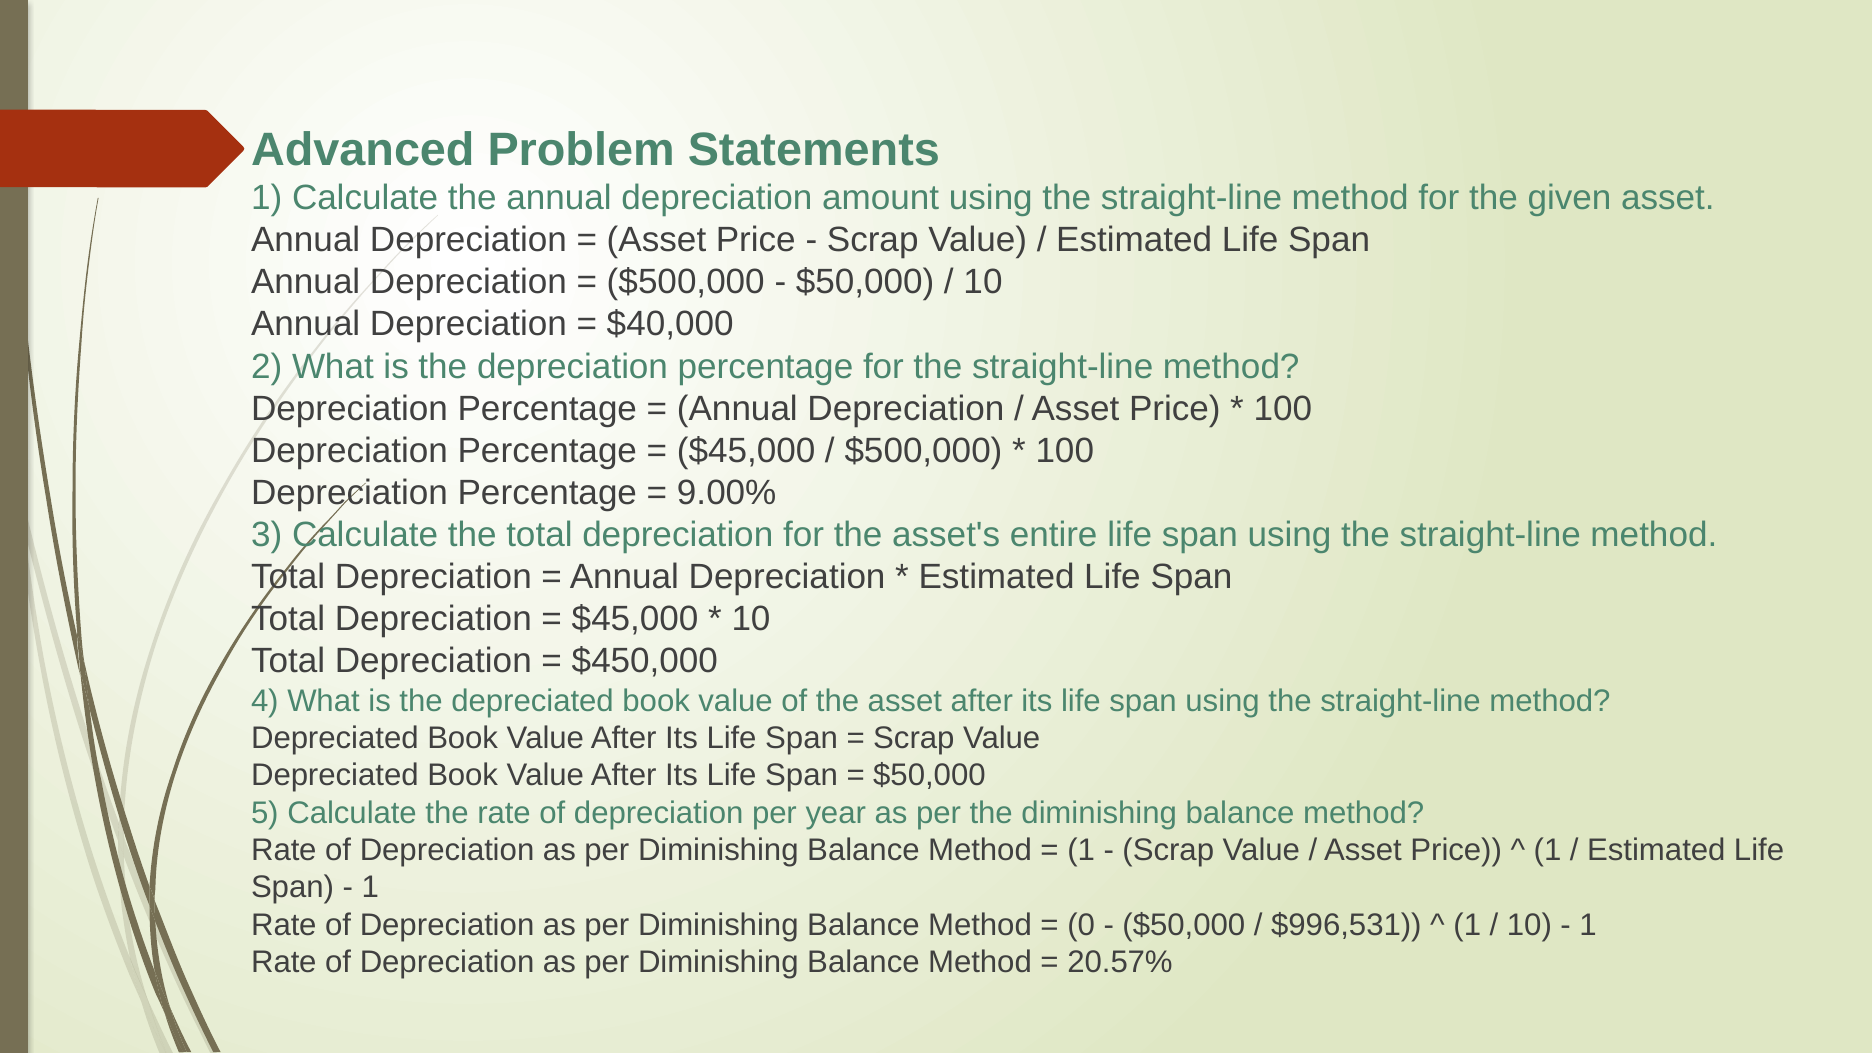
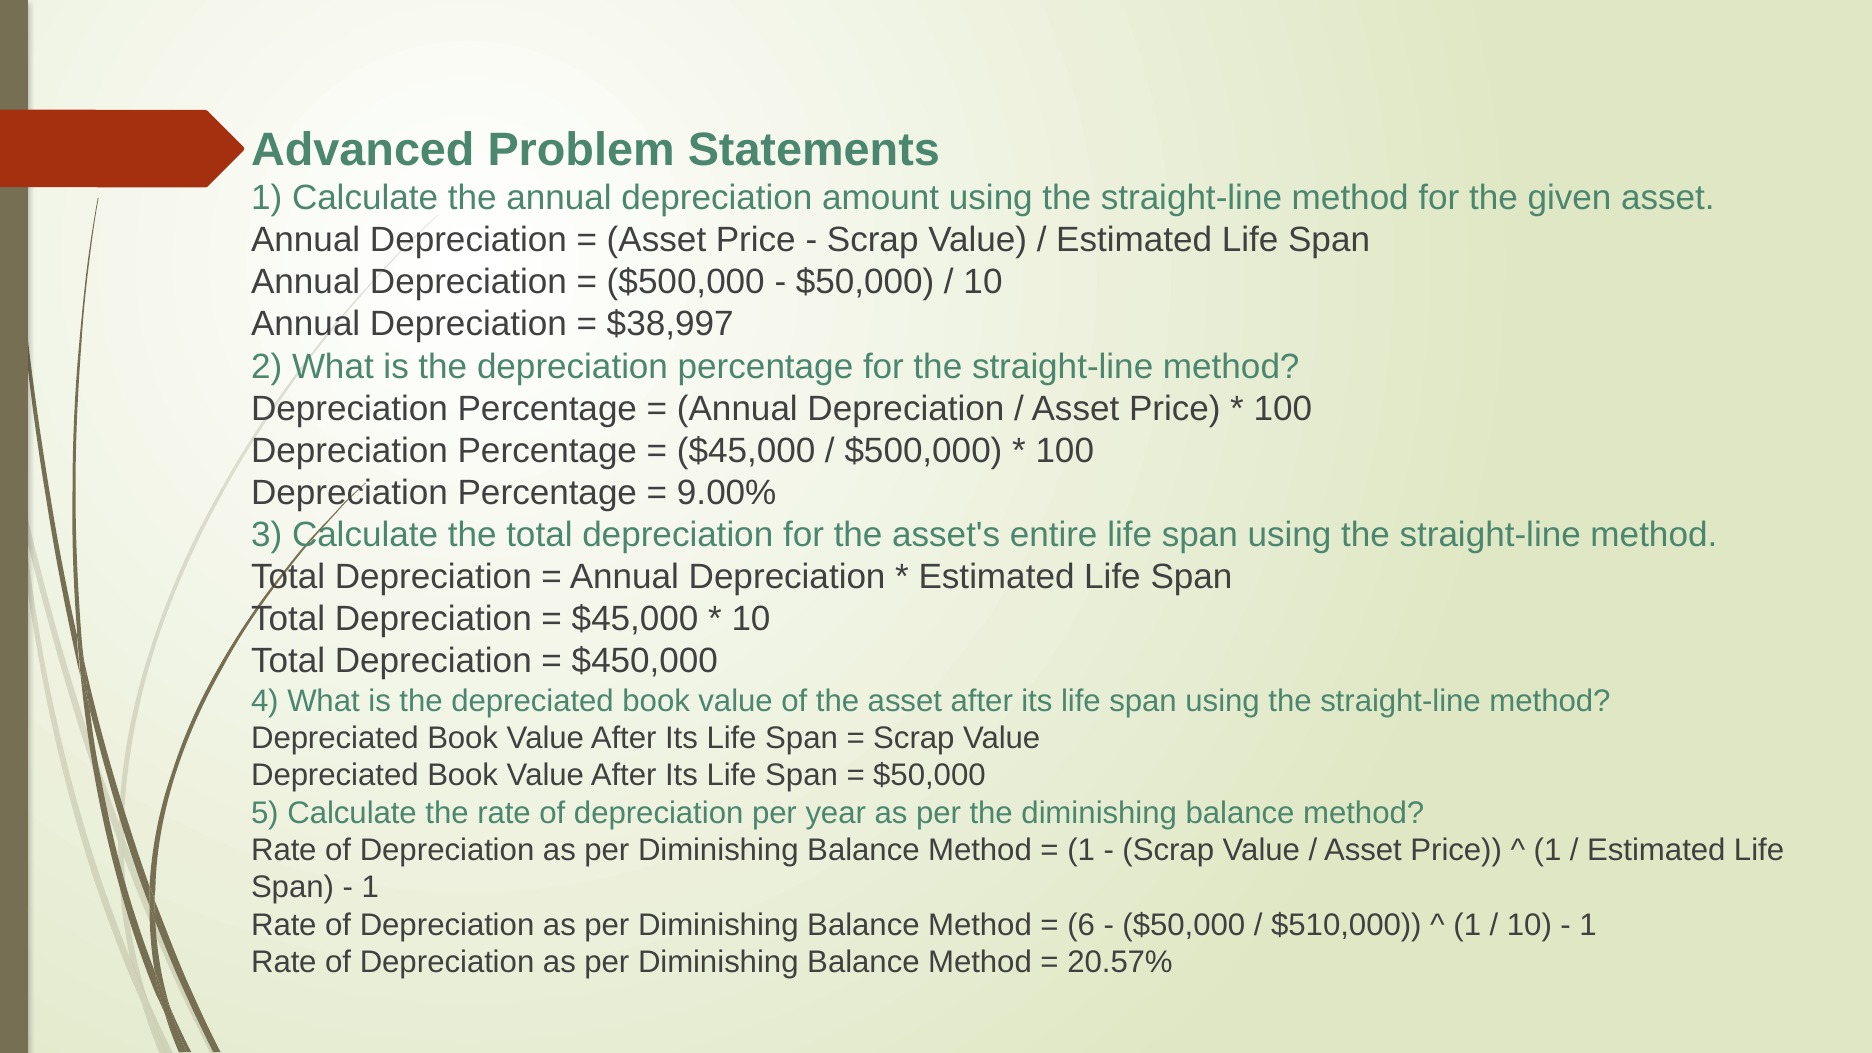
$40,000: $40,000 -> $38,997
0: 0 -> 6
$996,531: $996,531 -> $510,000
